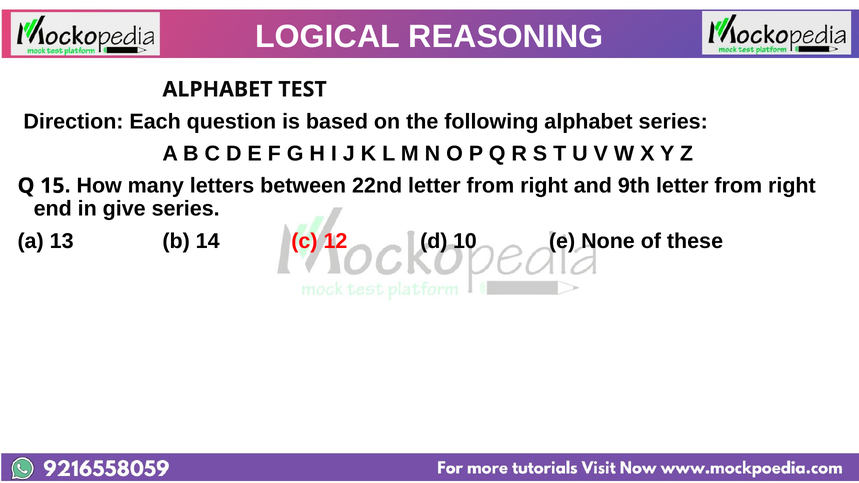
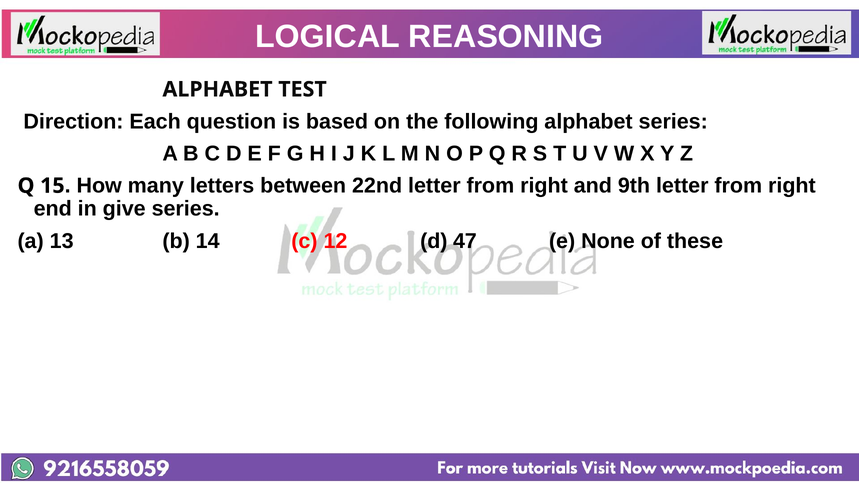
10: 10 -> 47
